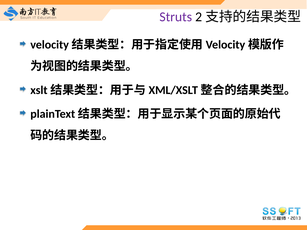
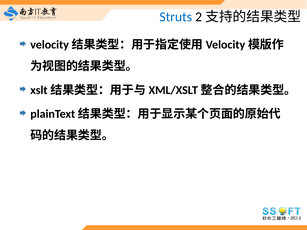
Struts colour: purple -> blue
